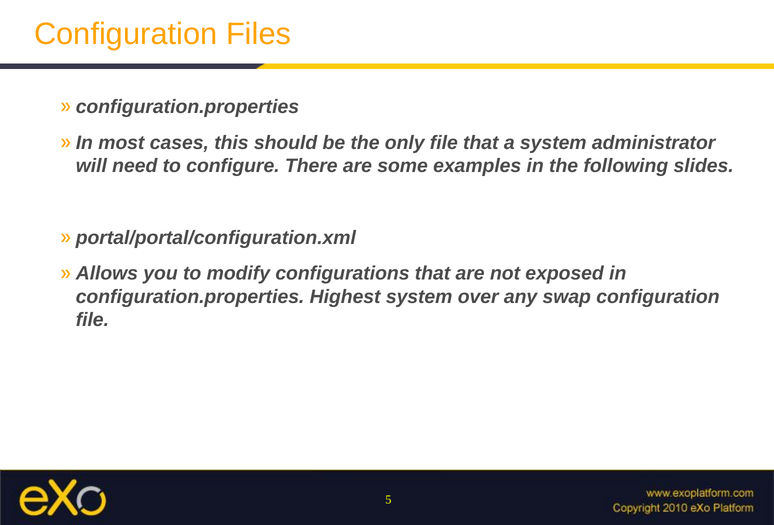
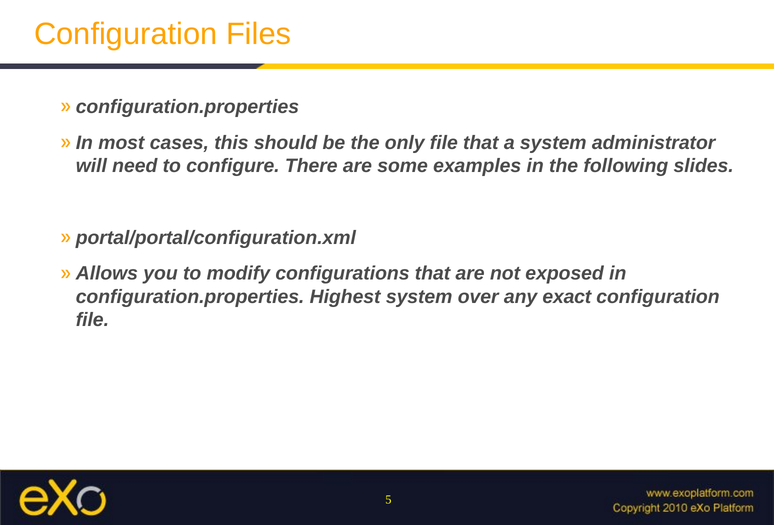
swap: swap -> exact
